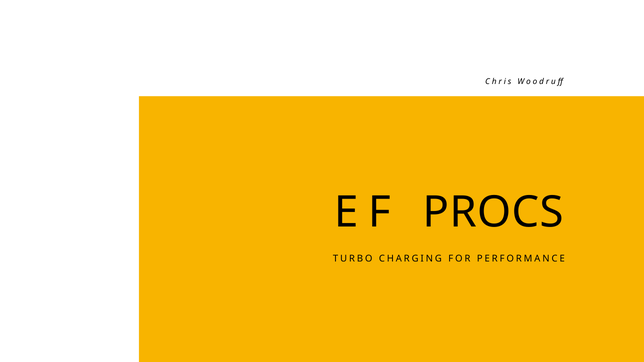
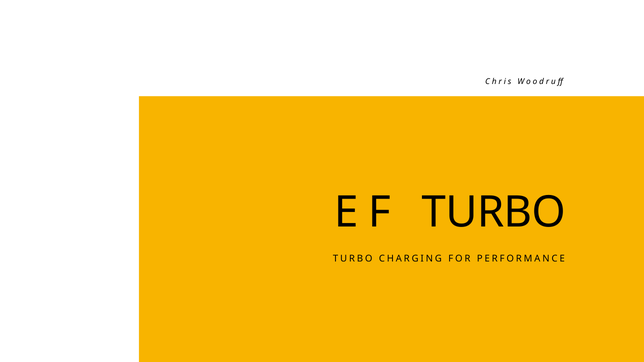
EF PROCS: PROCS -> TURBO
